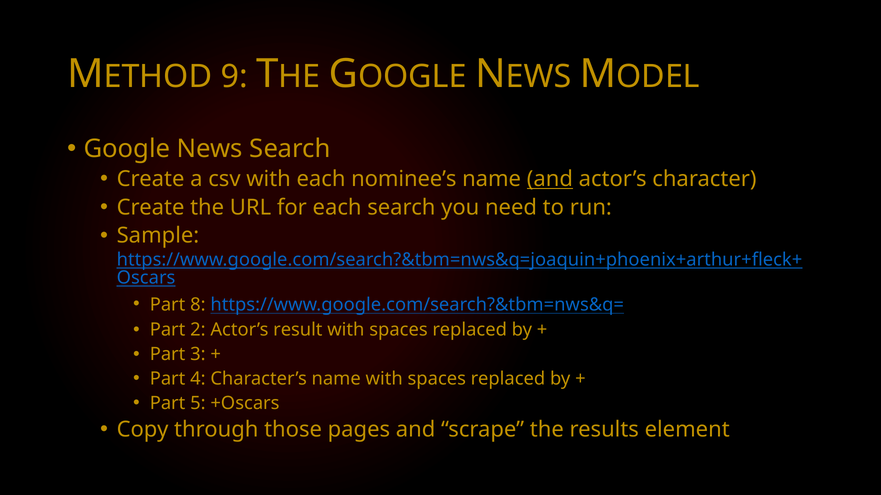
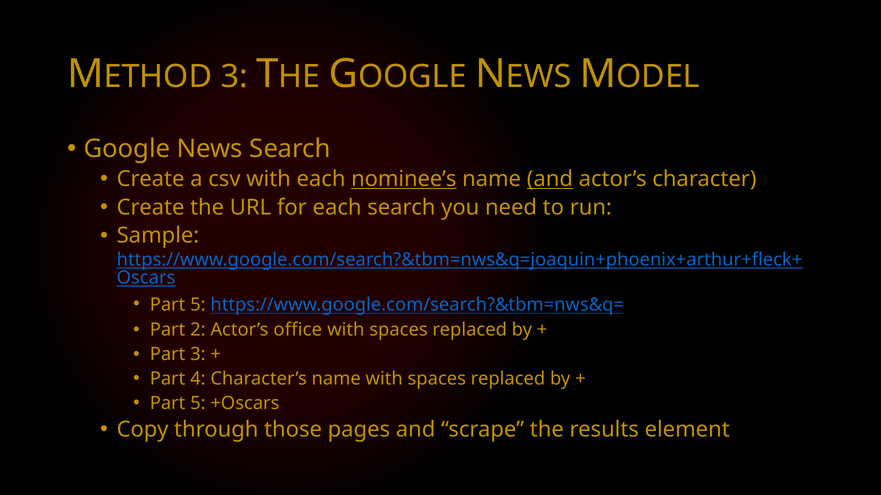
9 at (234, 77): 9 -> 3
nominee’s underline: none -> present
8 at (198, 305): 8 -> 5
result: result -> office
